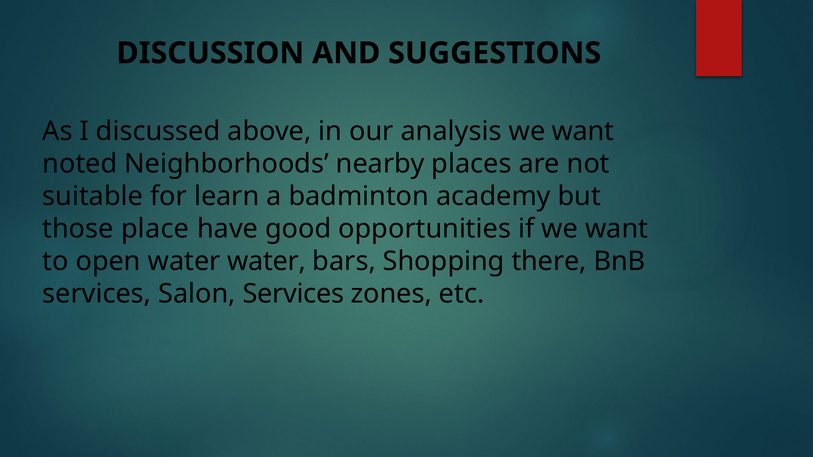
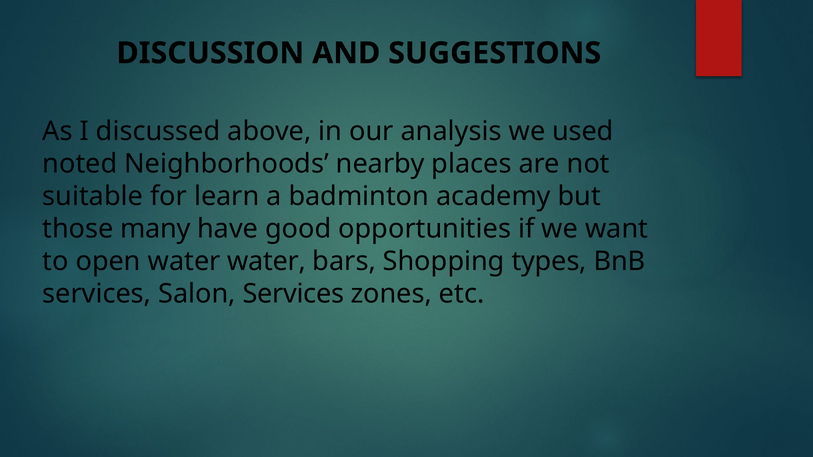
analysis we want: want -> used
place: place -> many
there: there -> types
